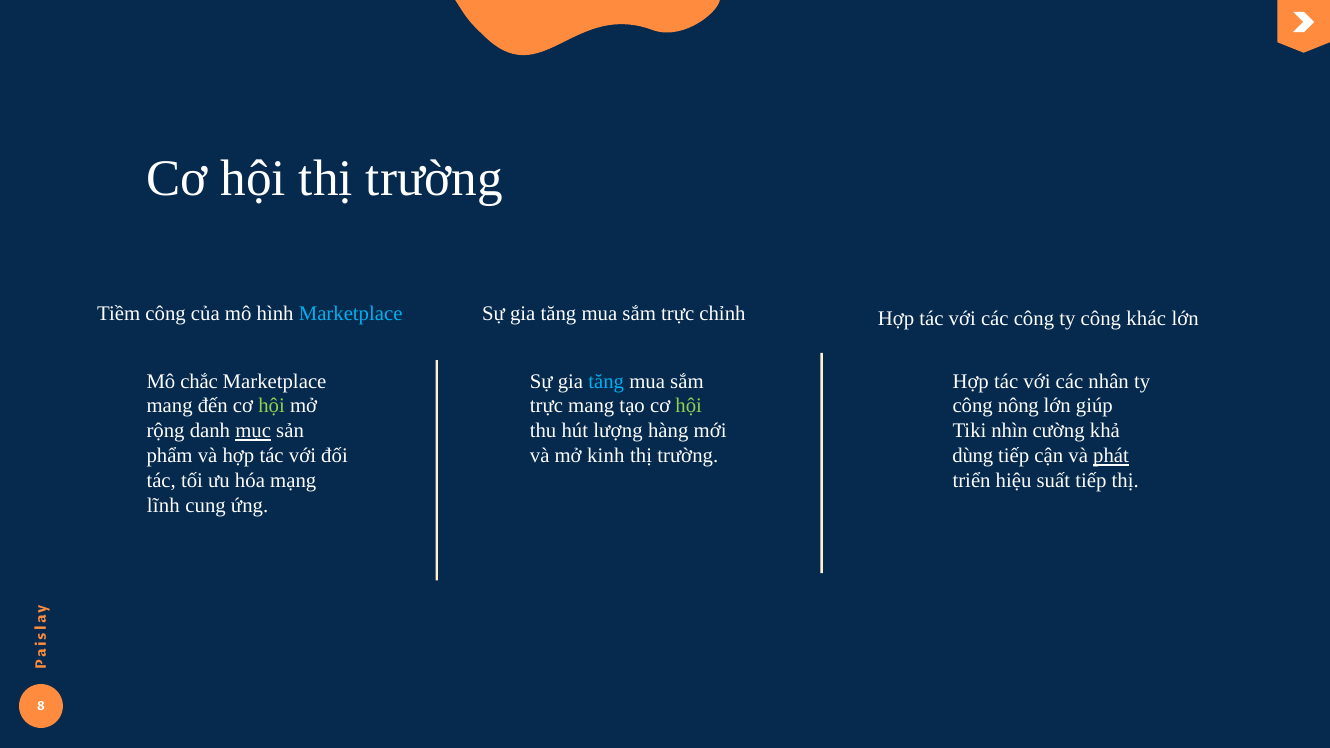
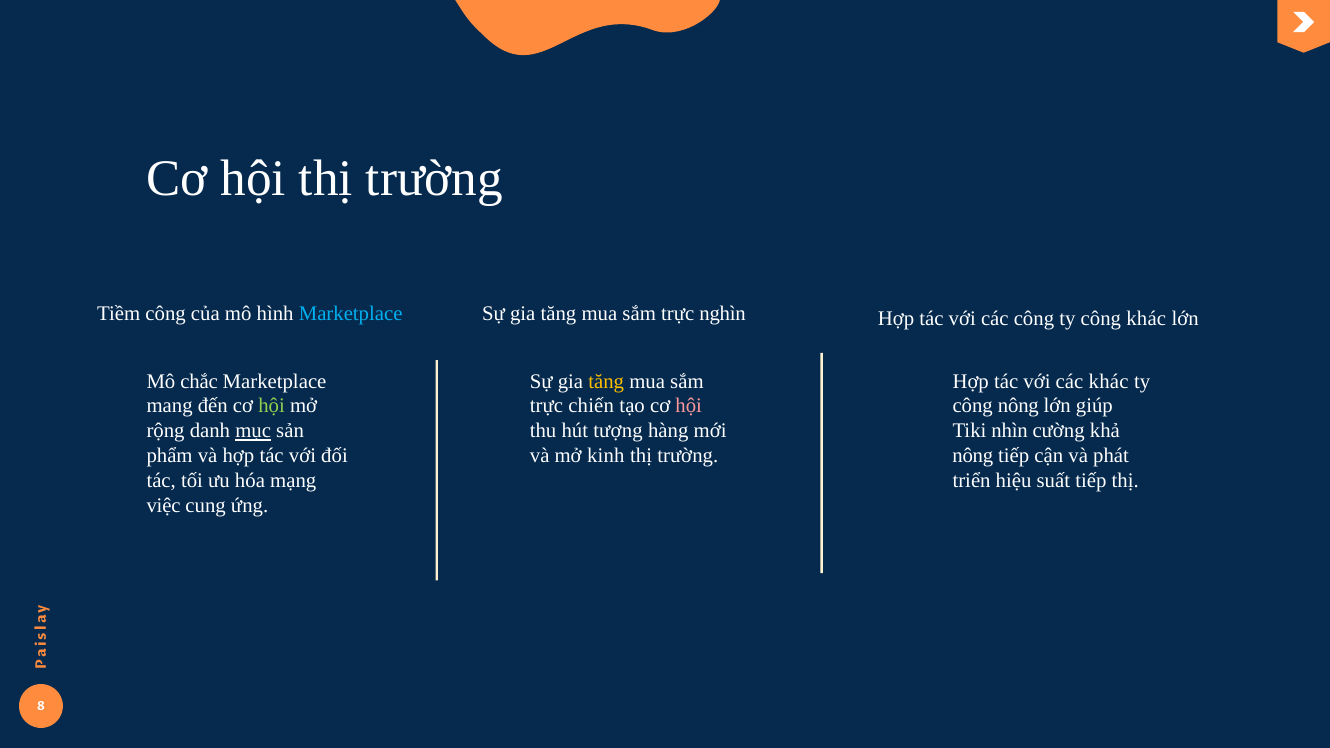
chỉnh: chỉnh -> nghìn
tăng at (606, 381) colour: light blue -> yellow
các nhân: nhân -> khác
trực mang: mang -> chiến
hội at (689, 406) colour: light green -> pink
lượng: lượng -> tượng
dùng at (973, 456): dùng -> nông
phát underline: present -> none
lĩnh: lĩnh -> việc
